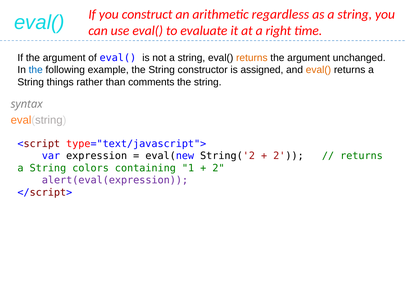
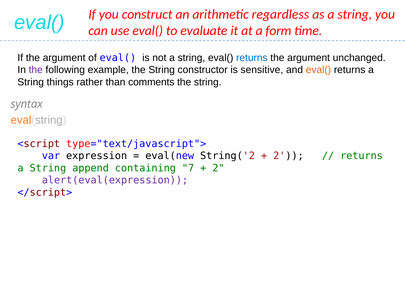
right: right -> form
returns at (252, 58) colour: orange -> blue
the at (36, 70) colour: blue -> purple
assigned: assigned -> sensitive
colors: colors -> append
1: 1 -> 7
